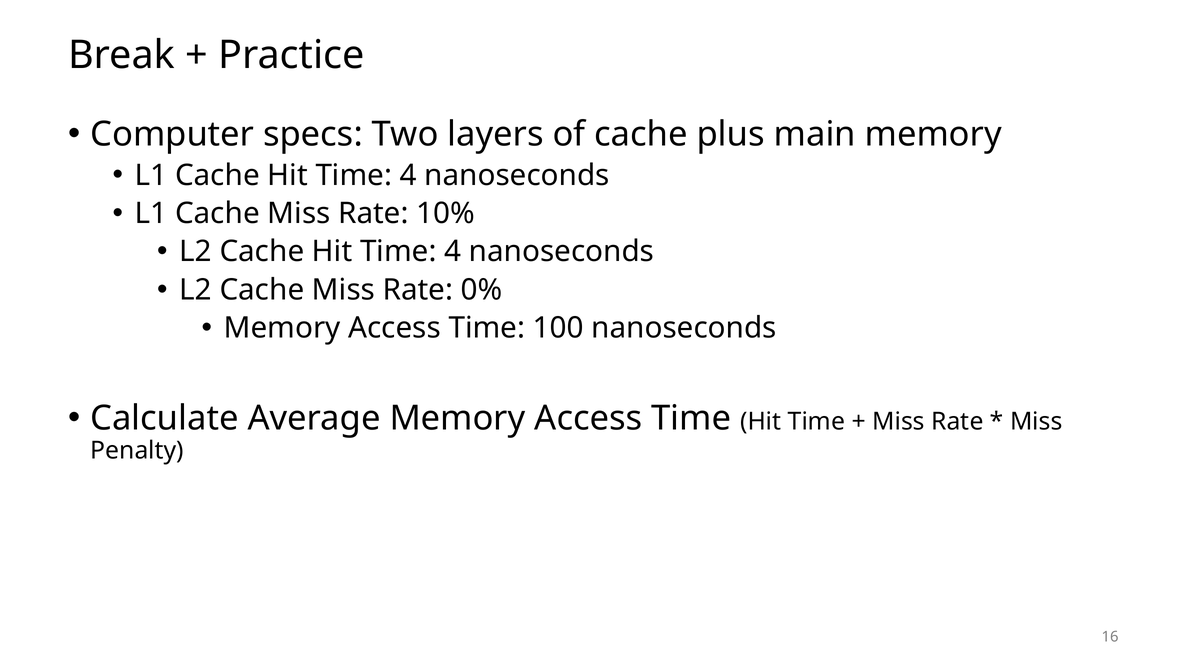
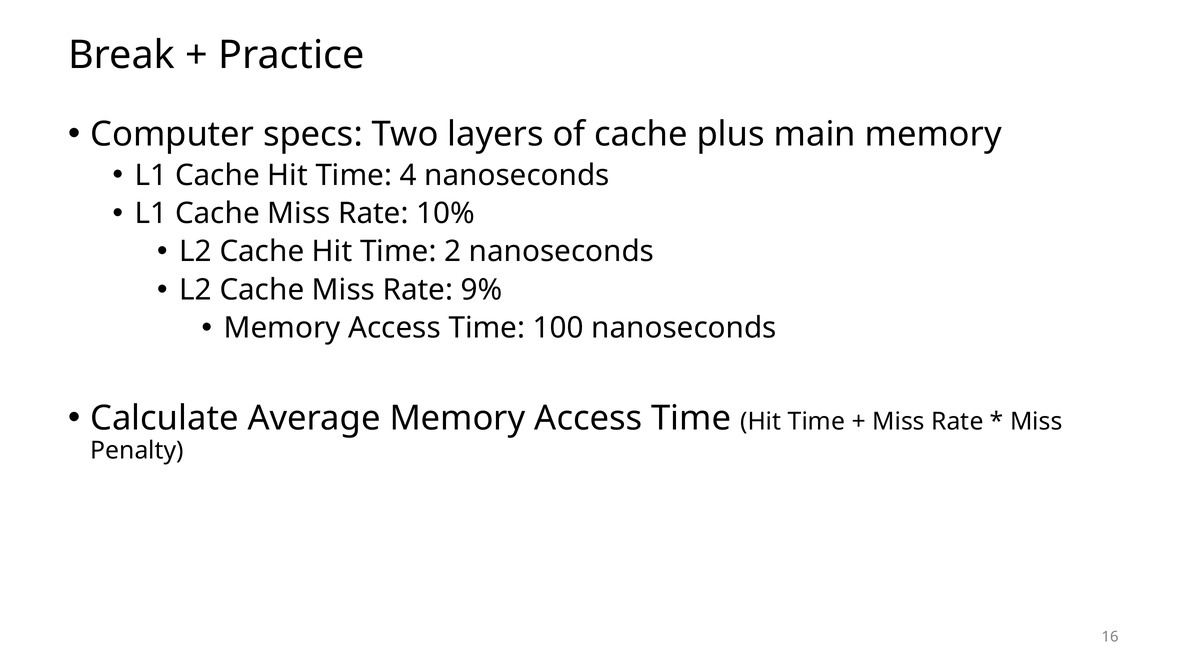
4 at (453, 252): 4 -> 2
0%: 0% -> 9%
